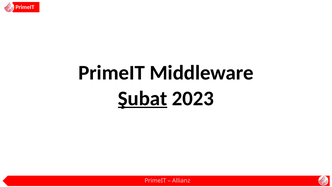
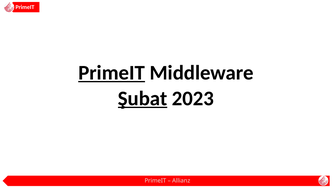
PrimeIT at (112, 73) underline: none -> present
